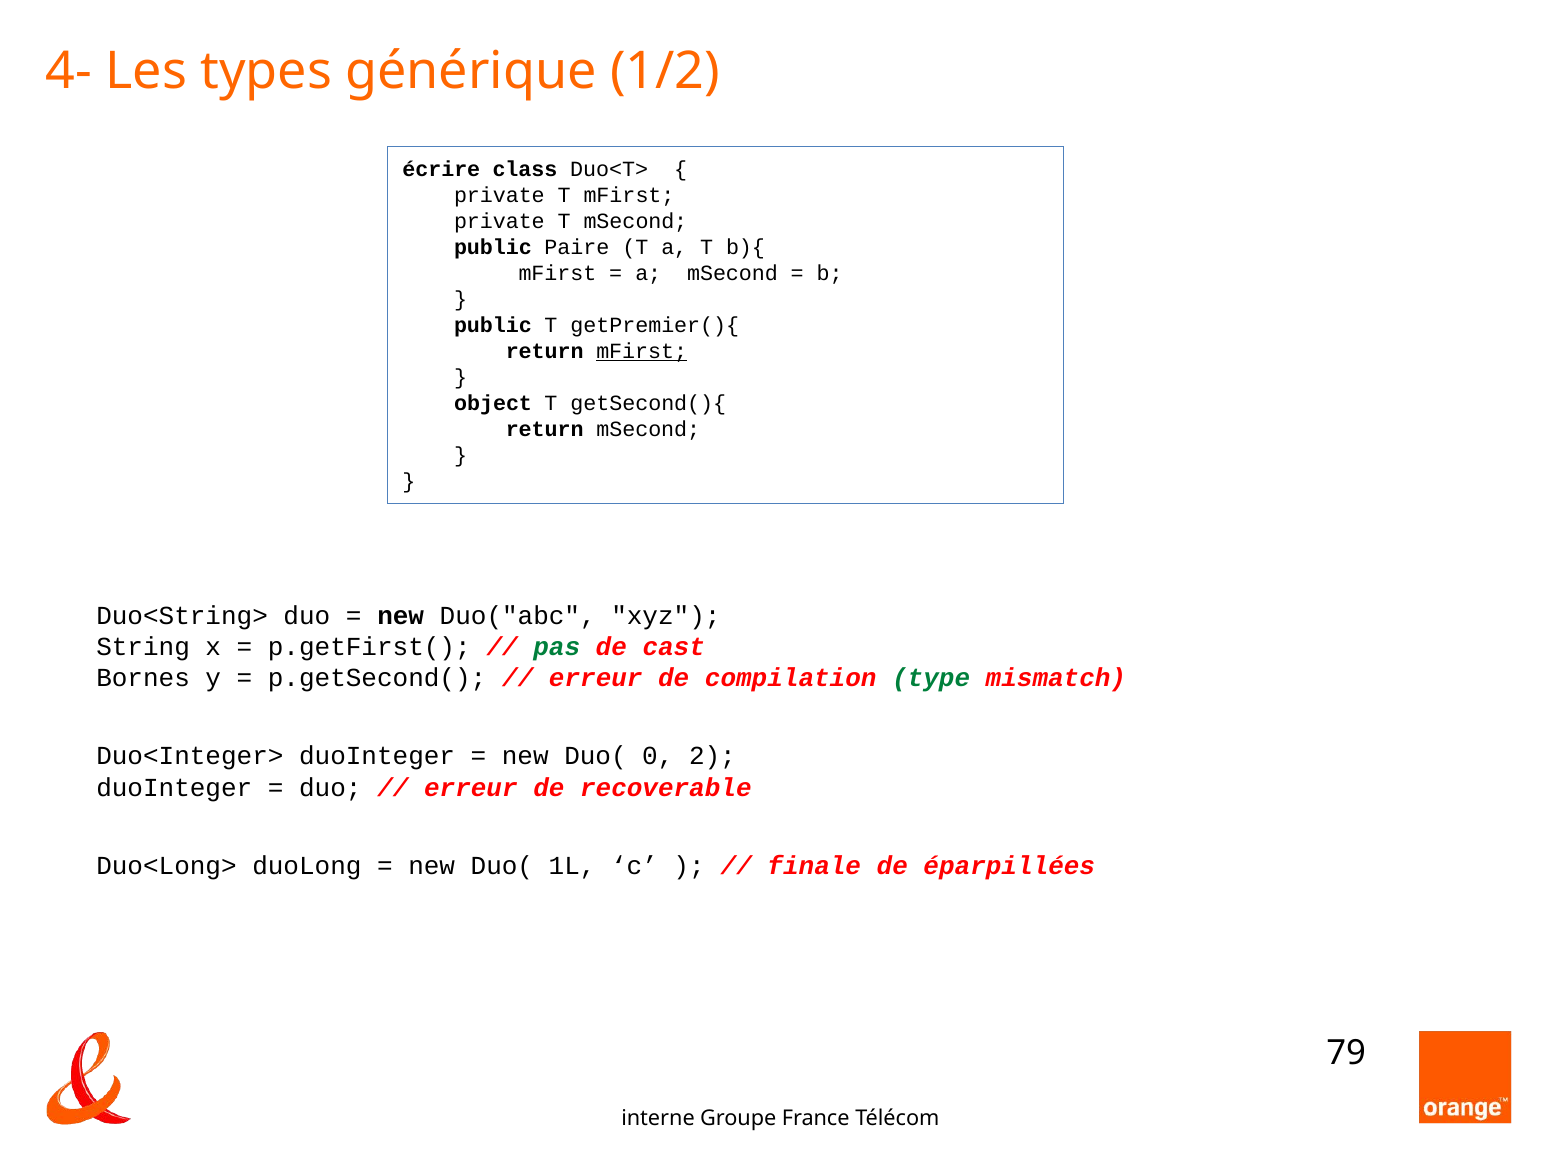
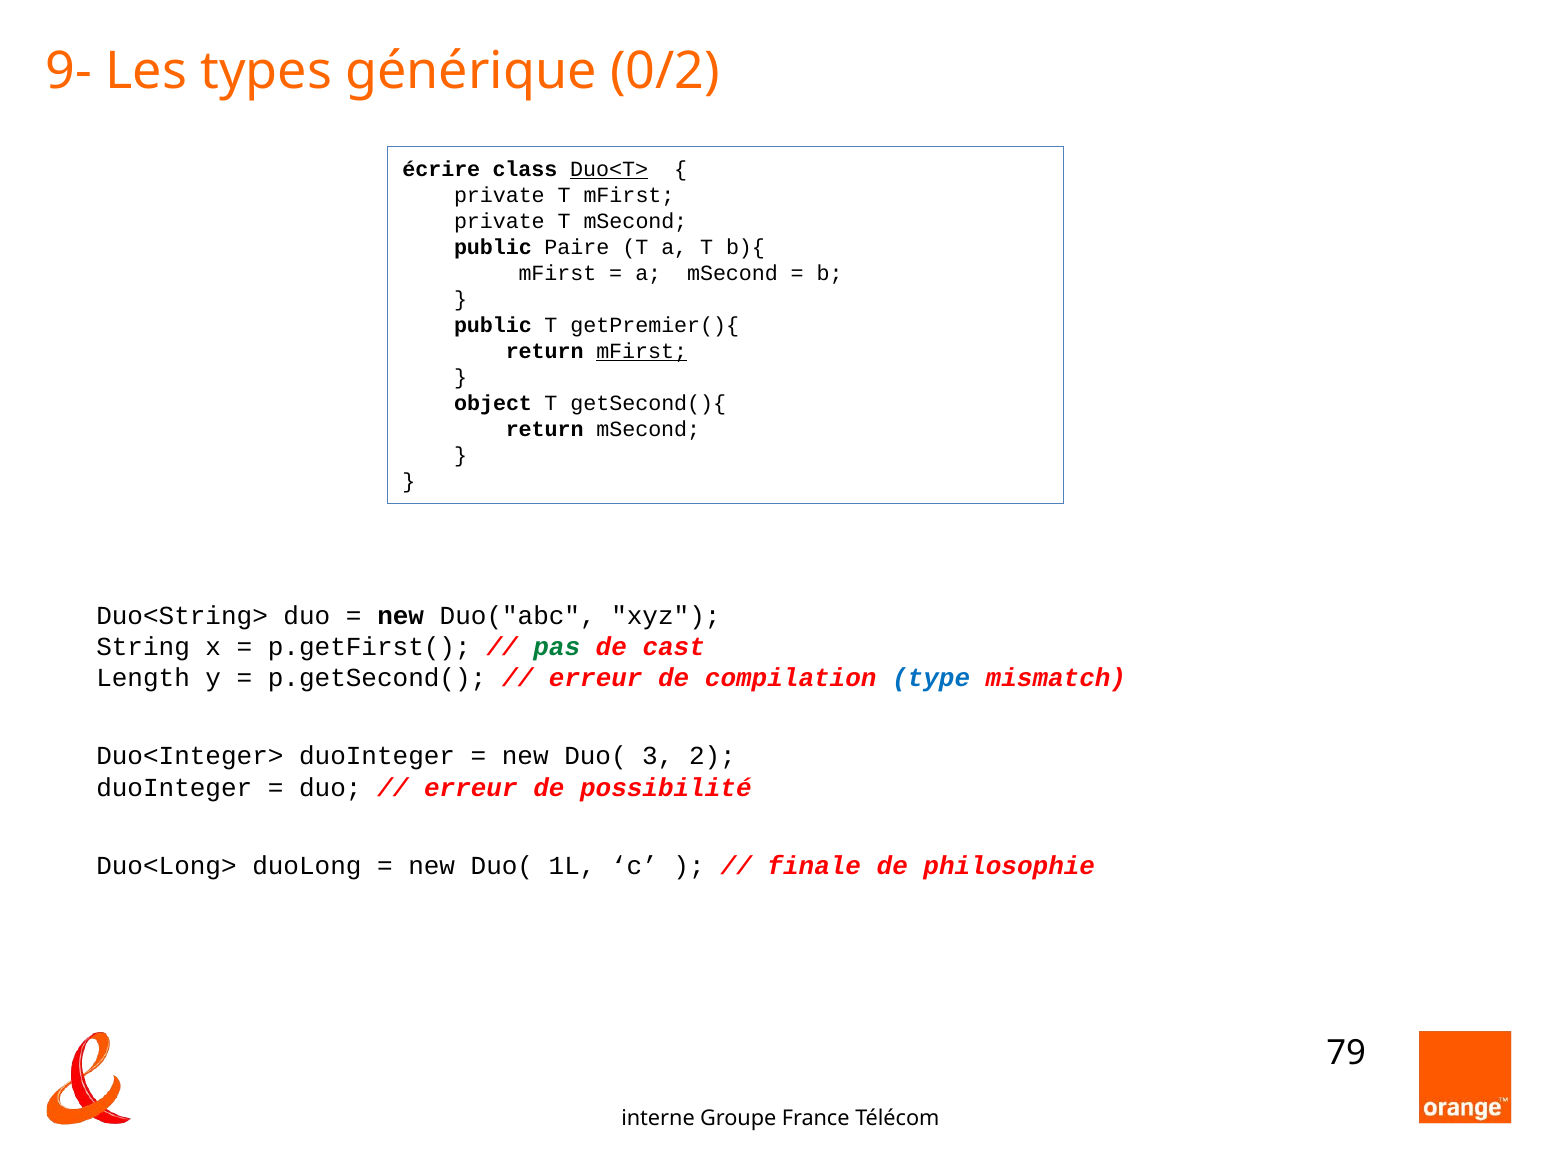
4-: 4- -> 9-
1/2: 1/2 -> 0/2
Duo<T> underline: none -> present
Bornes: Bornes -> Length
type colour: green -> blue
0: 0 -> 3
recoverable: recoverable -> possibilité
éparpillées: éparpillées -> philosophie
